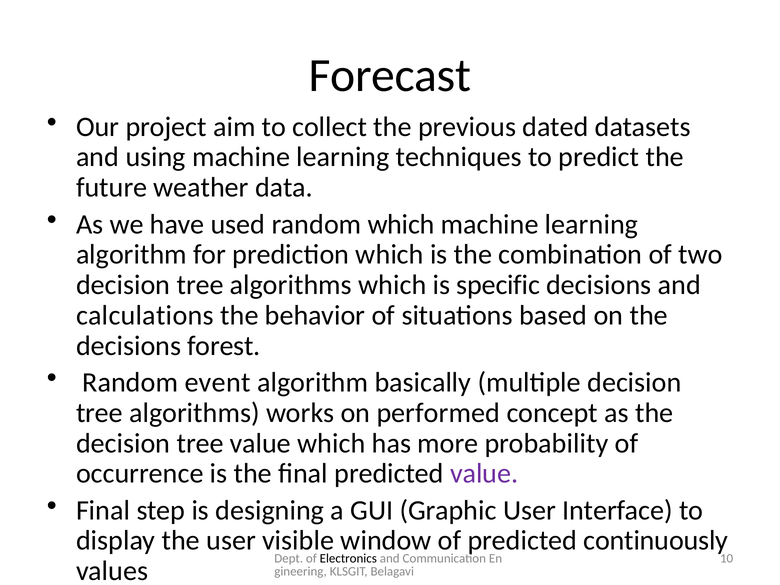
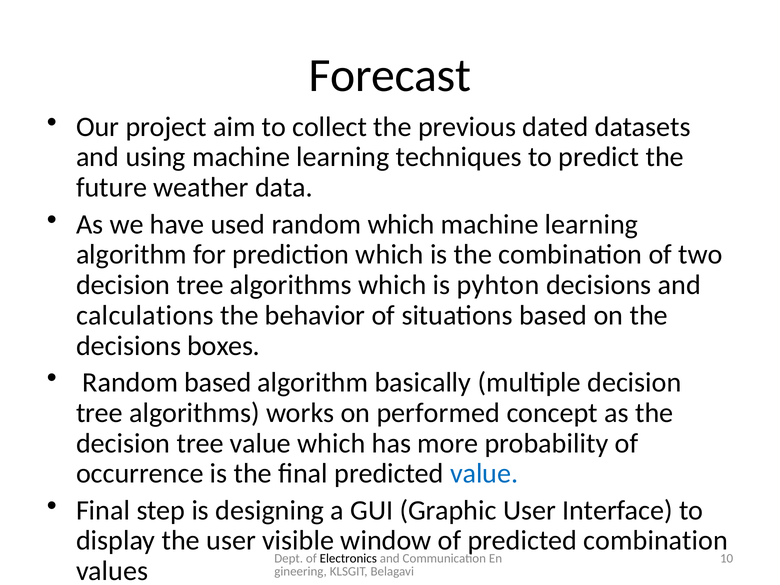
specific: specific -> pyhton
forest: forest -> boxes
Random event: event -> based
value at (484, 474) colour: purple -> blue
predicted continuously: continuously -> combination
